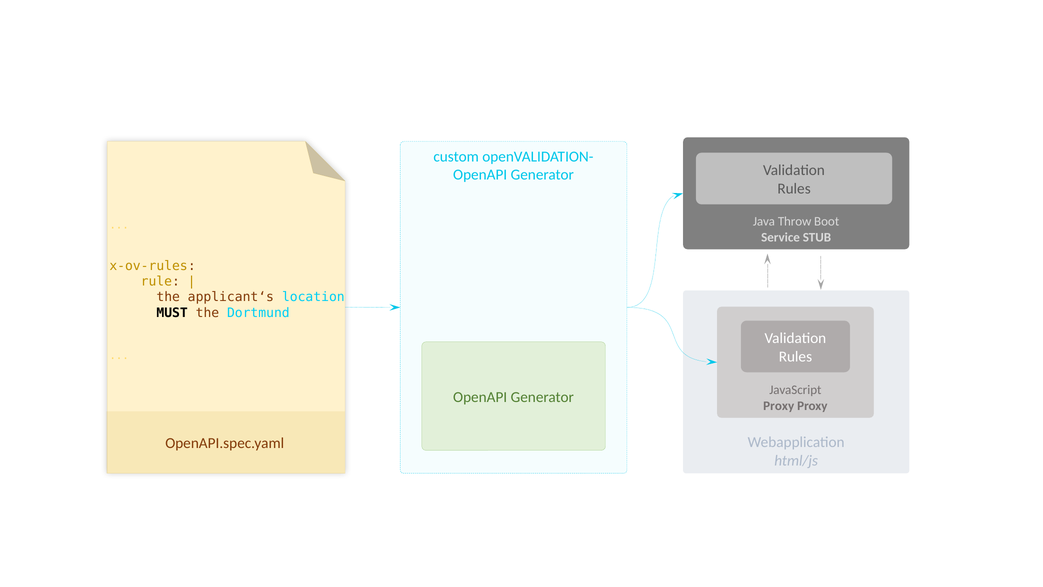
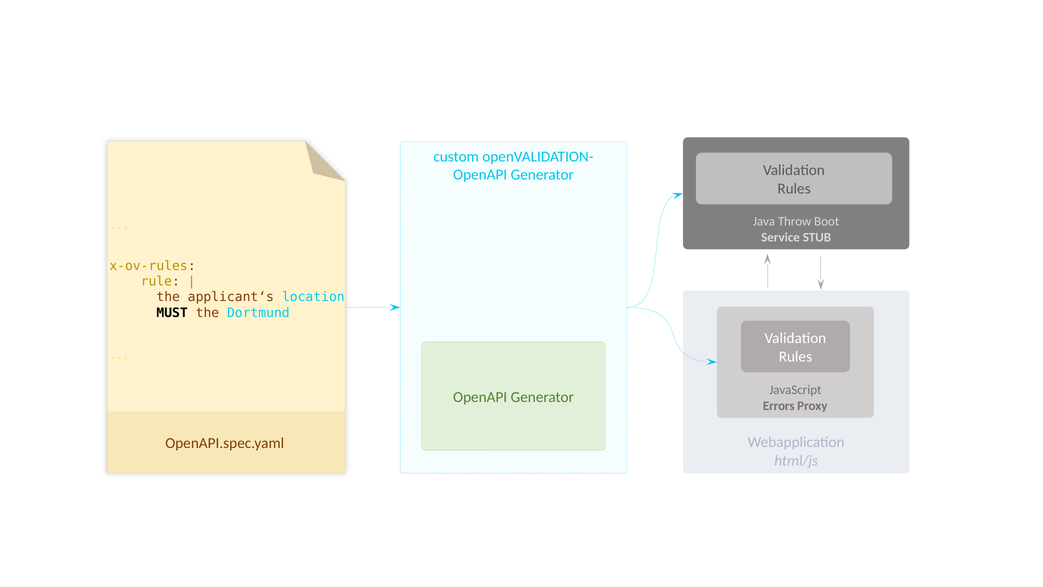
Proxy at (779, 406): Proxy -> Errors
